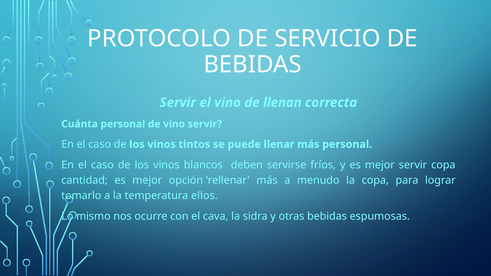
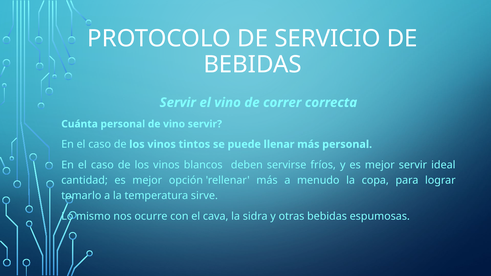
llenan: llenan -> correr
servir copa: copa -> ideal
ellos: ellos -> sirve
